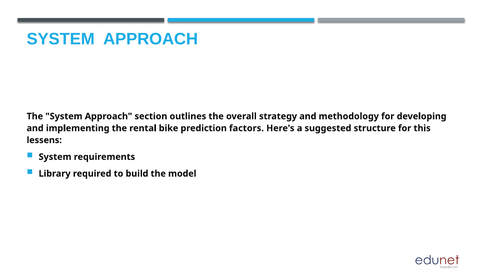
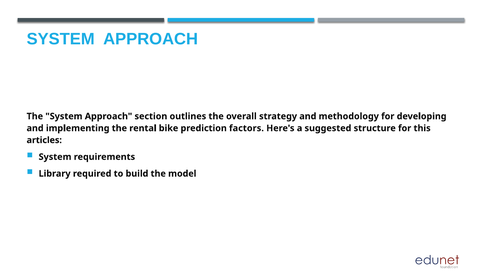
lessens: lessens -> articles
